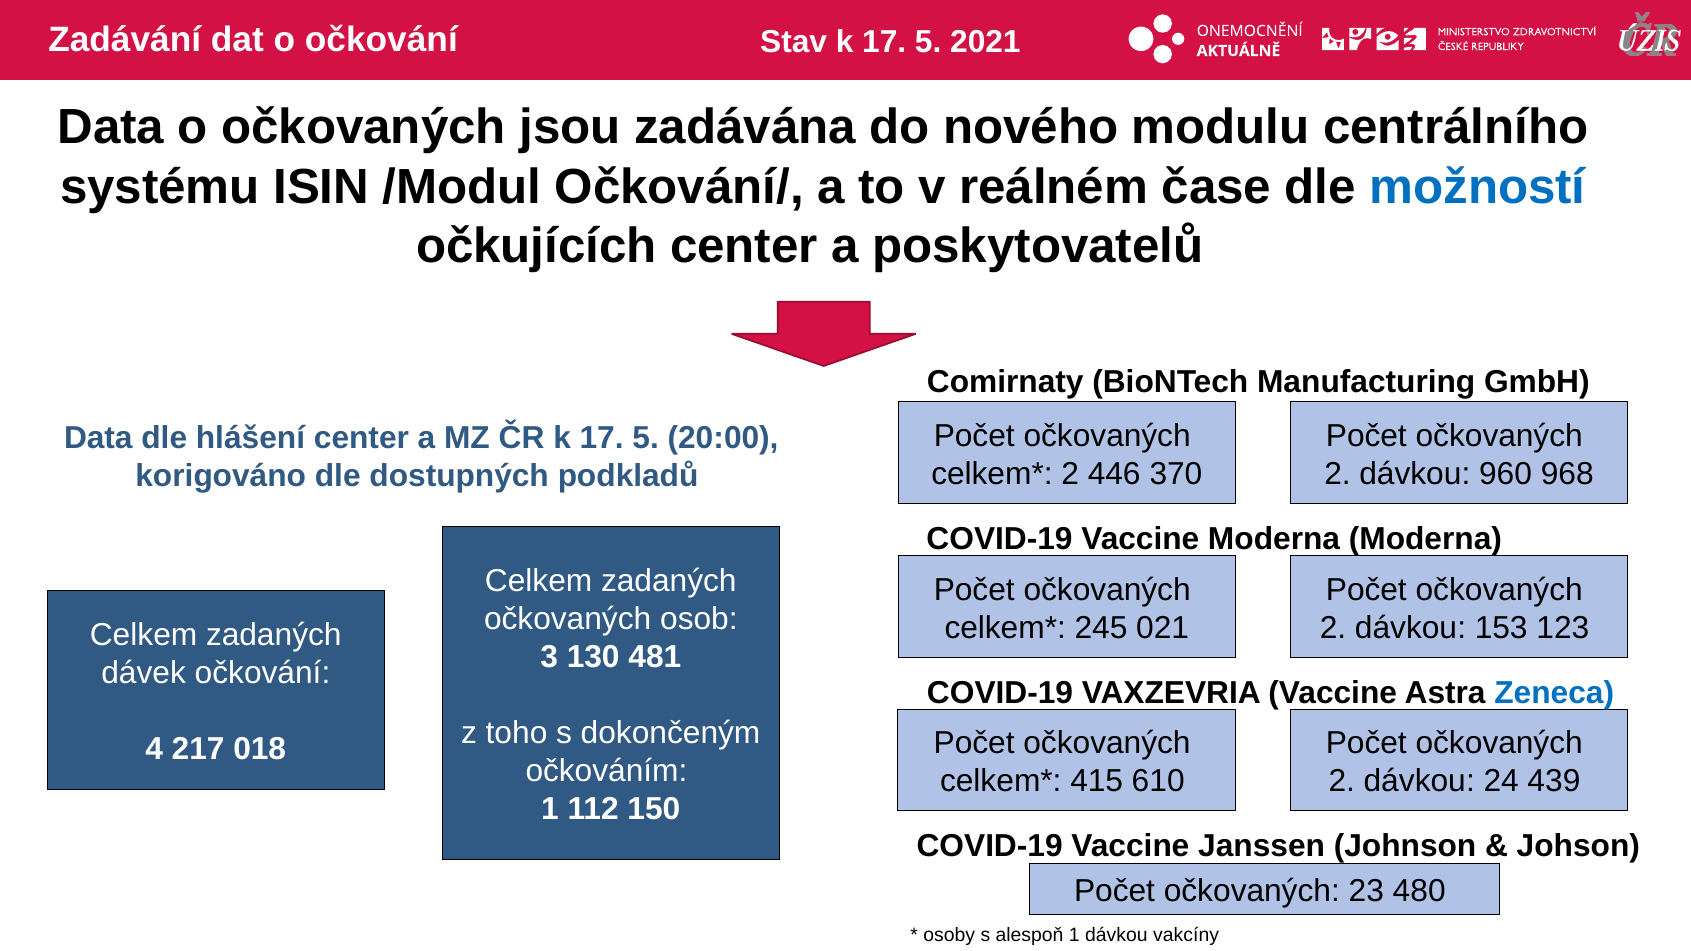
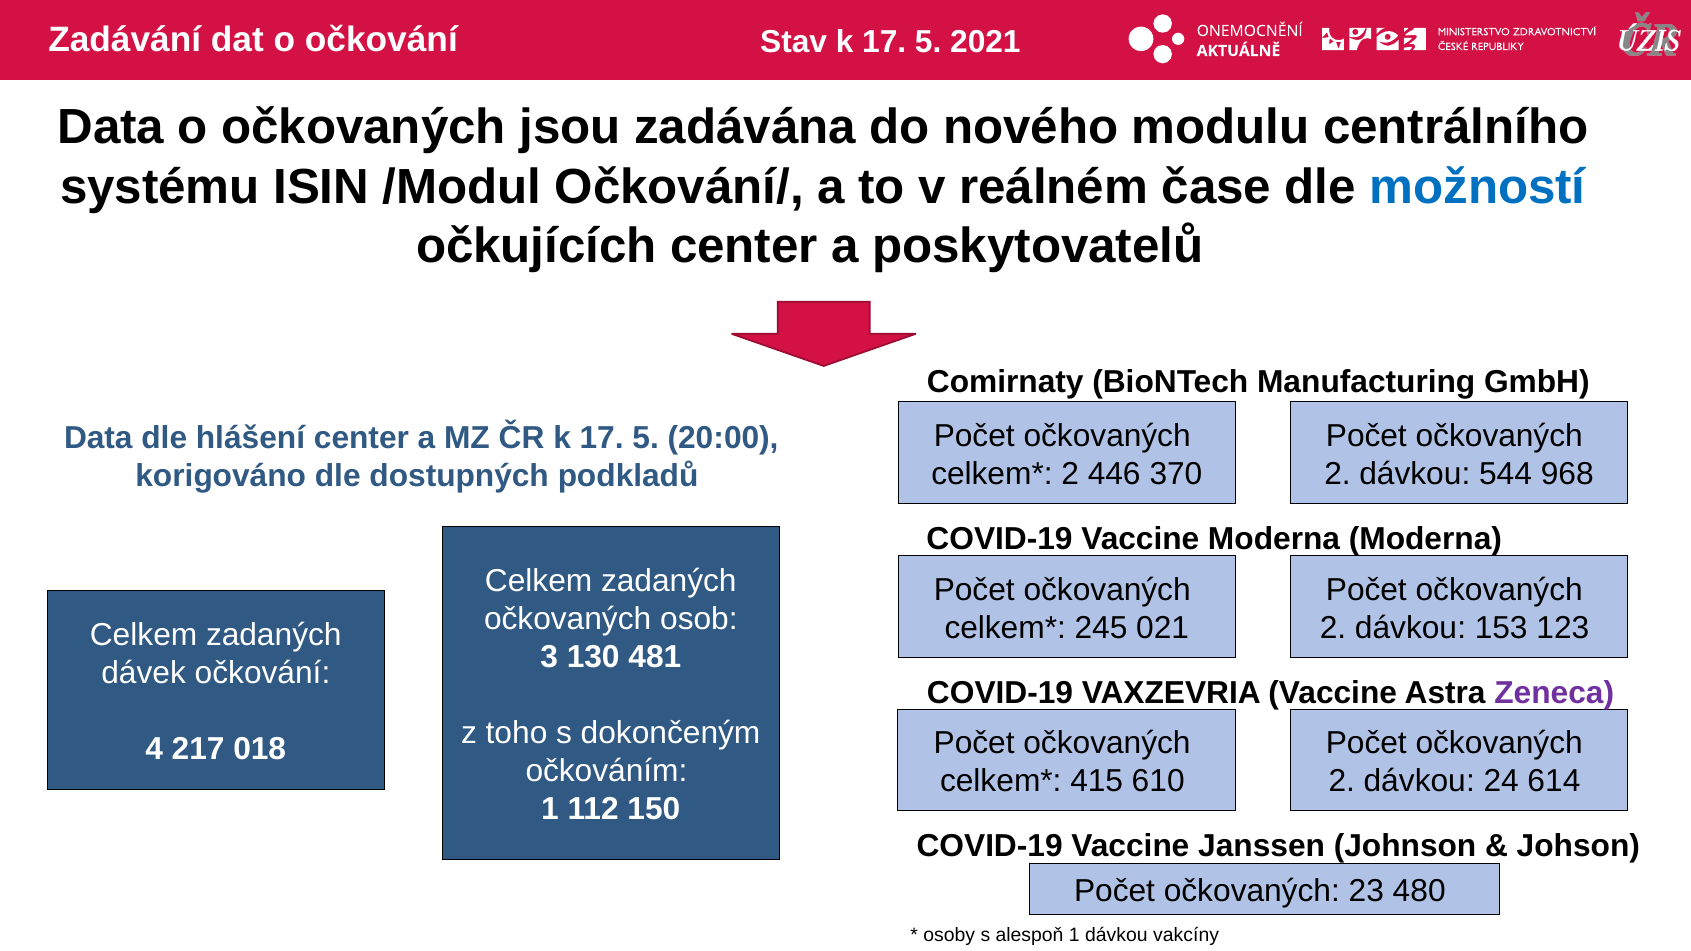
960: 960 -> 544
Zeneca colour: blue -> purple
439: 439 -> 614
